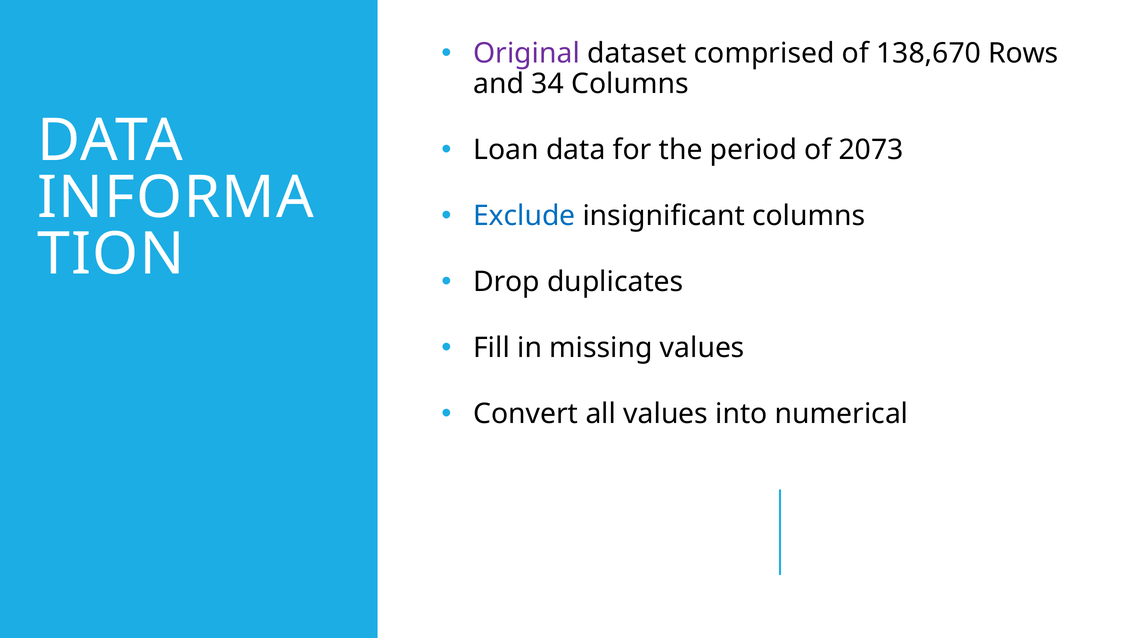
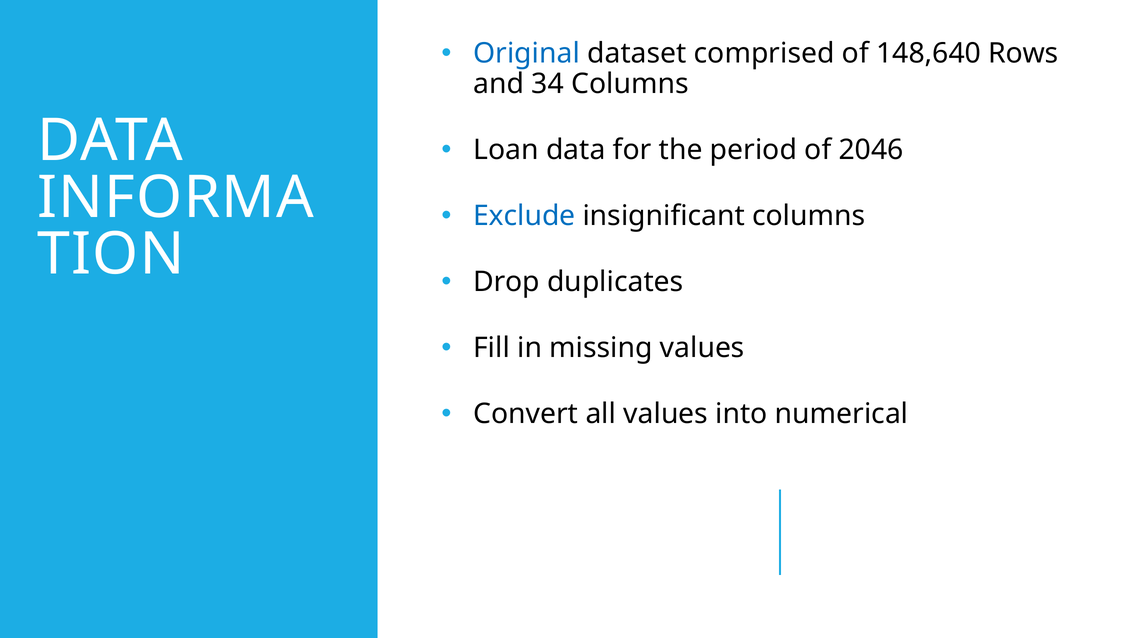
Original colour: purple -> blue
138,670: 138,670 -> 148,640
2073: 2073 -> 2046
